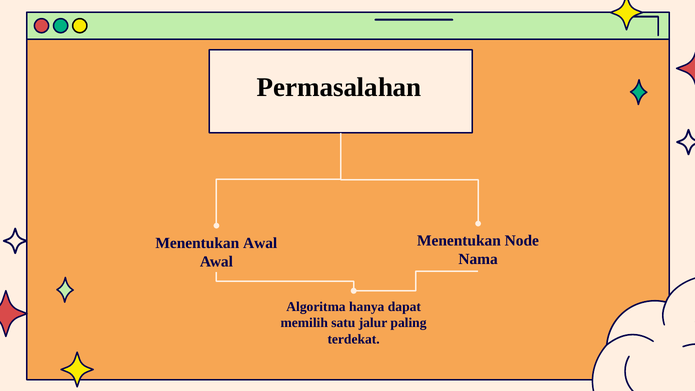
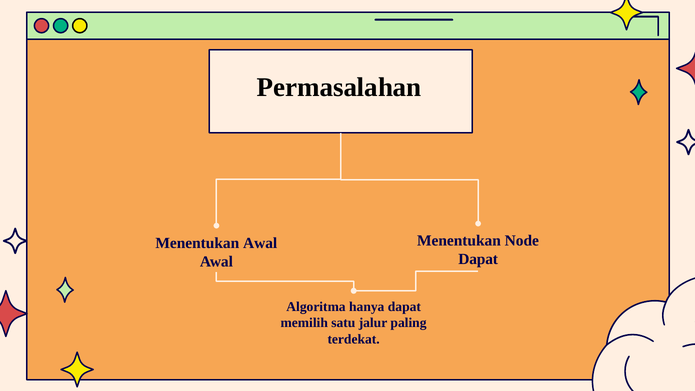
Nama at (478, 259): Nama -> Dapat
